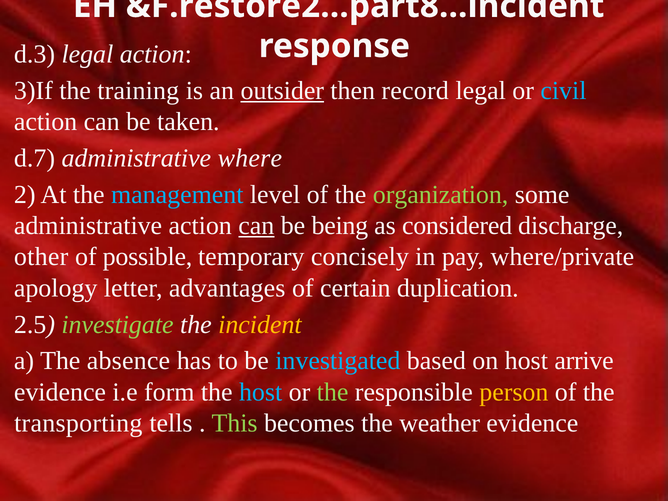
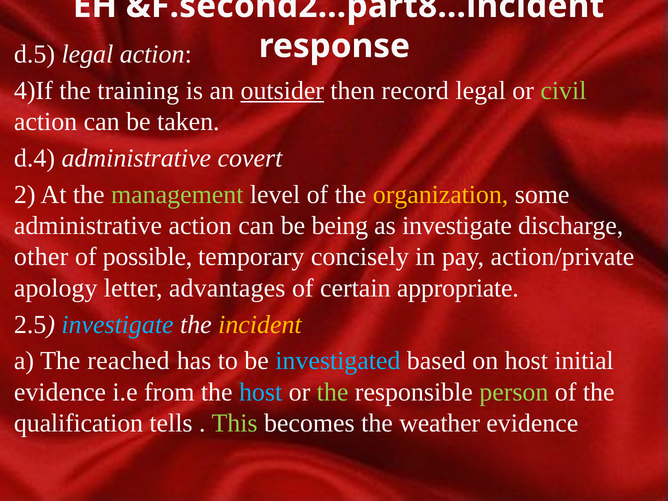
&F.restore2…part8…incident: &F.restore2…part8…incident -> &F.second2…part8…incident
d.3: d.3 -> d.5
3)If: 3)If -> 4)If
civil colour: light blue -> light green
d.7: d.7 -> d.4
where: where -> covert
management colour: light blue -> light green
organization colour: light green -> yellow
can at (256, 226) underline: present -> none
as considered: considered -> investigate
where/private: where/private -> action/private
duplication: duplication -> appropriate
investigate at (118, 325) colour: light green -> light blue
absence: absence -> reached
arrive: arrive -> initial
form: form -> from
person colour: yellow -> light green
transporting: transporting -> qualification
